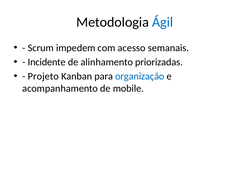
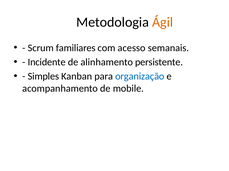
Ágil colour: blue -> orange
impedem: impedem -> familiares
priorizadas: priorizadas -> persistente
Projeto: Projeto -> Simples
